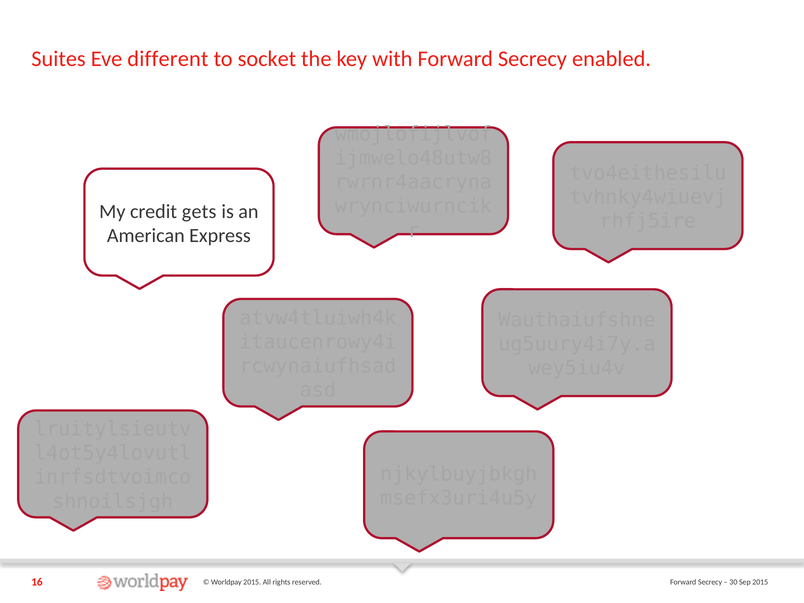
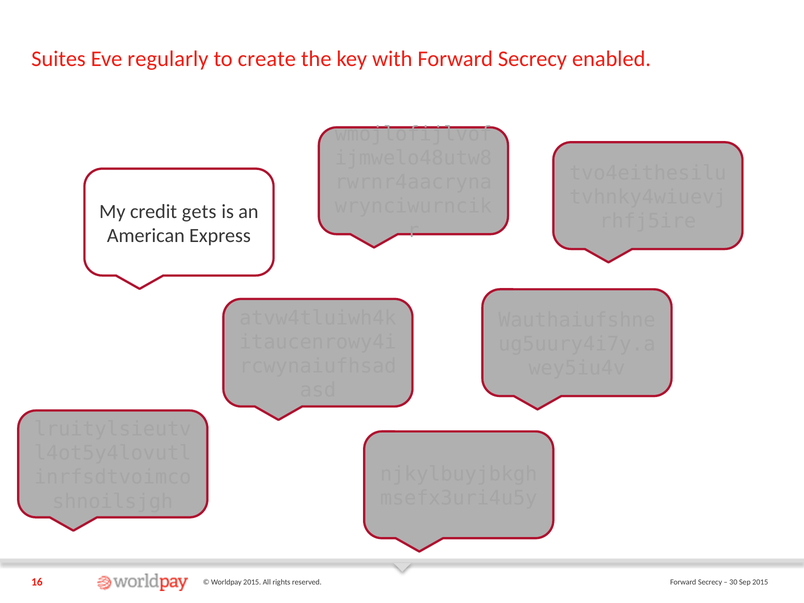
different: different -> regularly
socket: socket -> create
